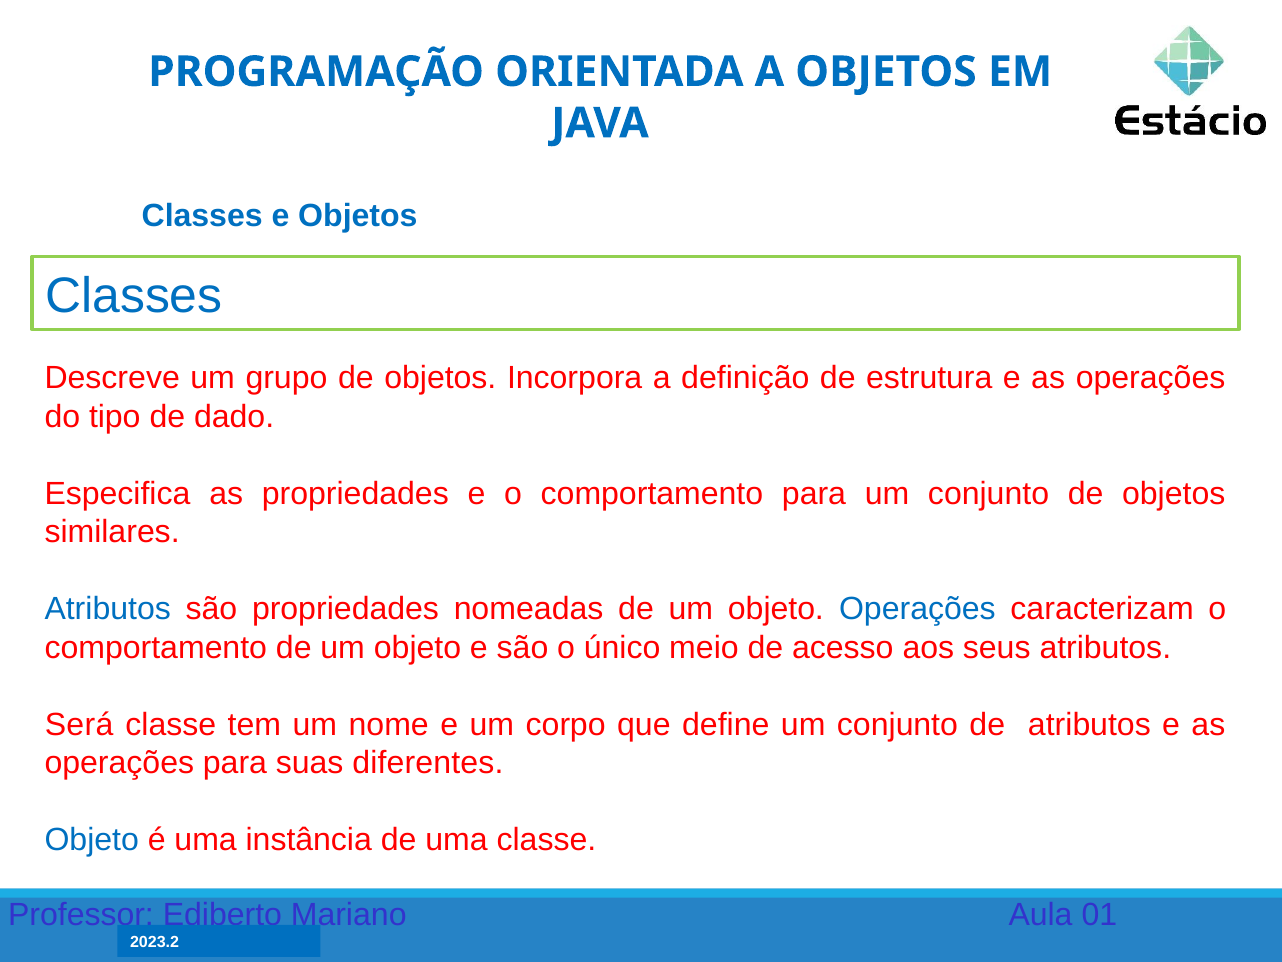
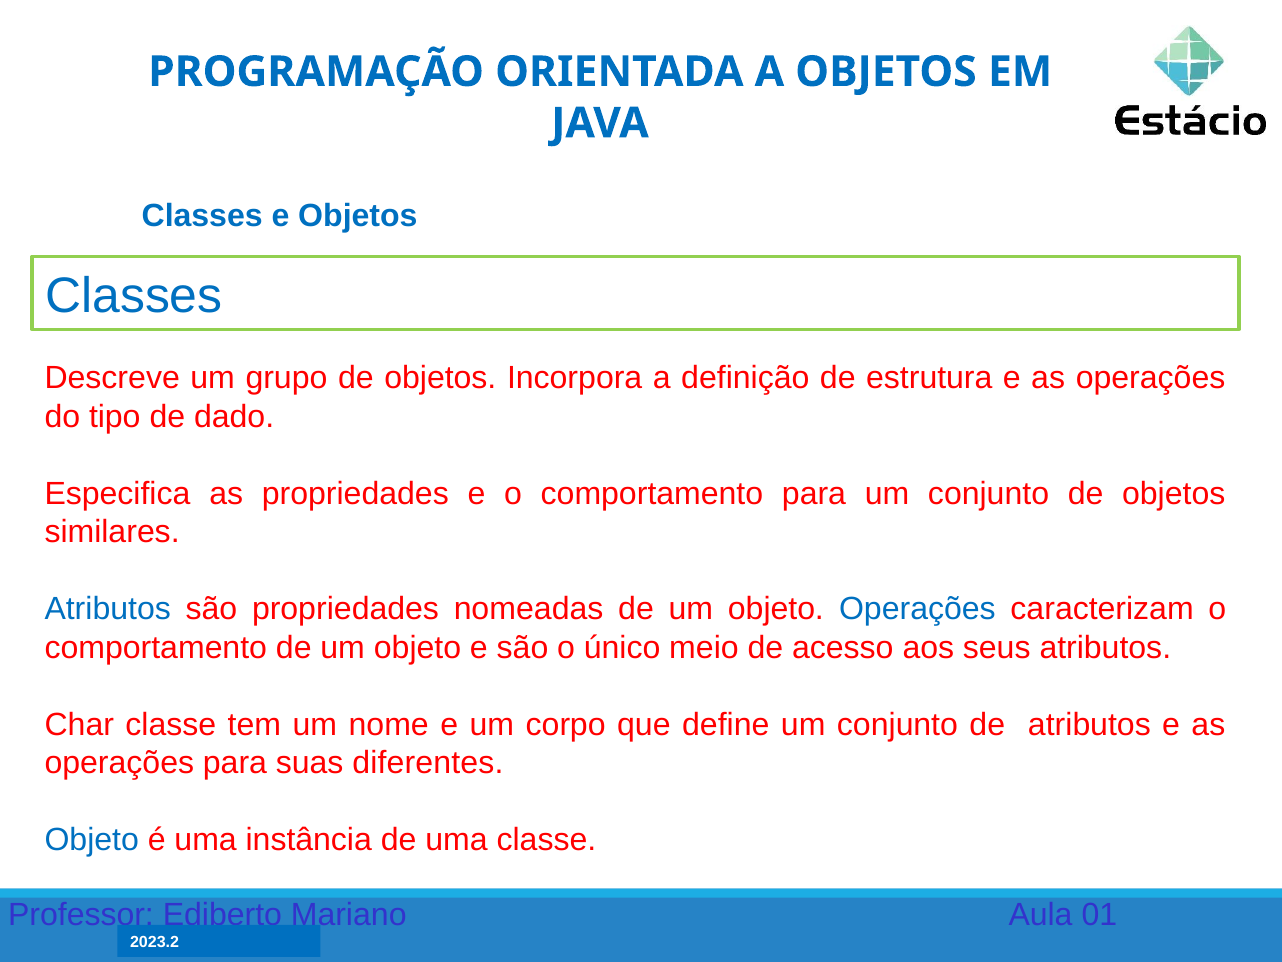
Será: Será -> Char
